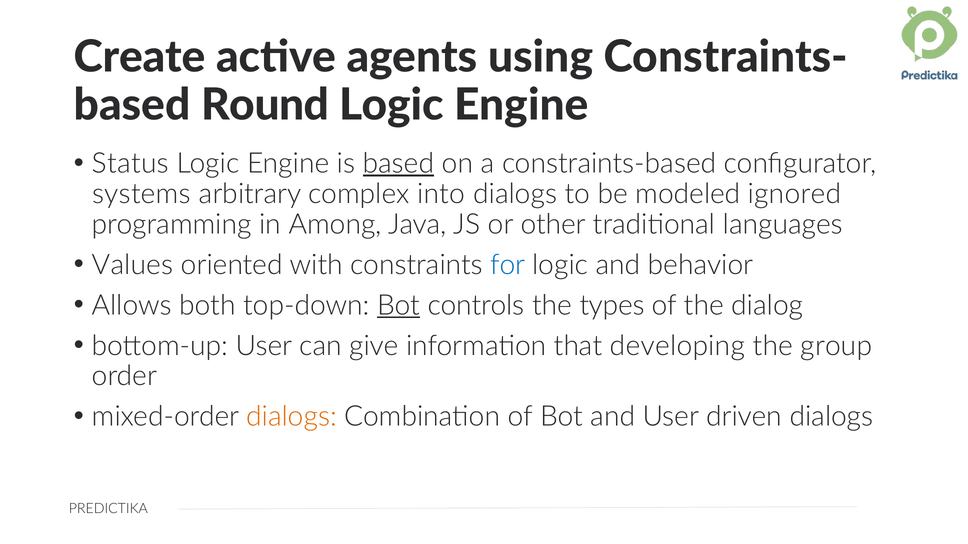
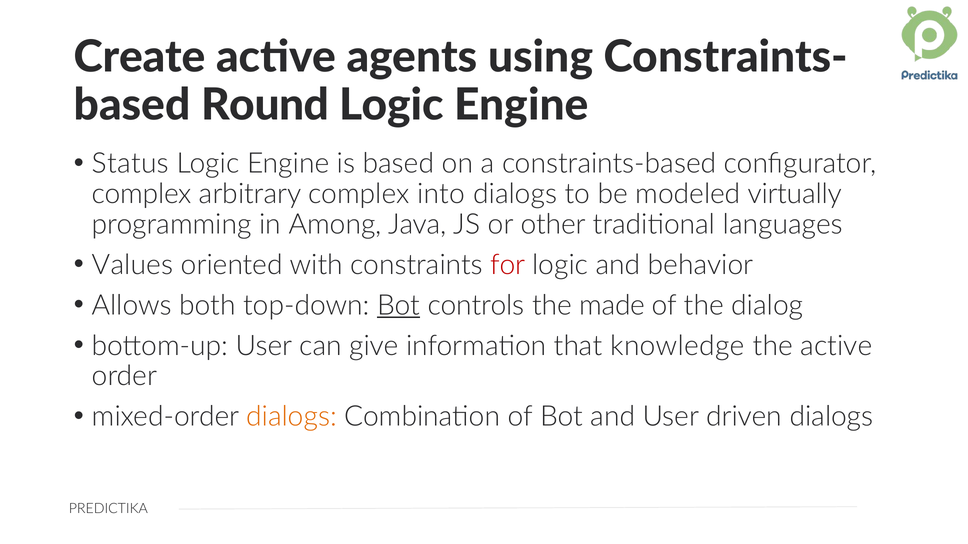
based at (399, 164) underline: present -> none
systems at (141, 194): systems -> complex
ignored: ignored -> virtually
for colour: blue -> red
types: types -> made
developing: developing -> knowledge
the group: group -> active
